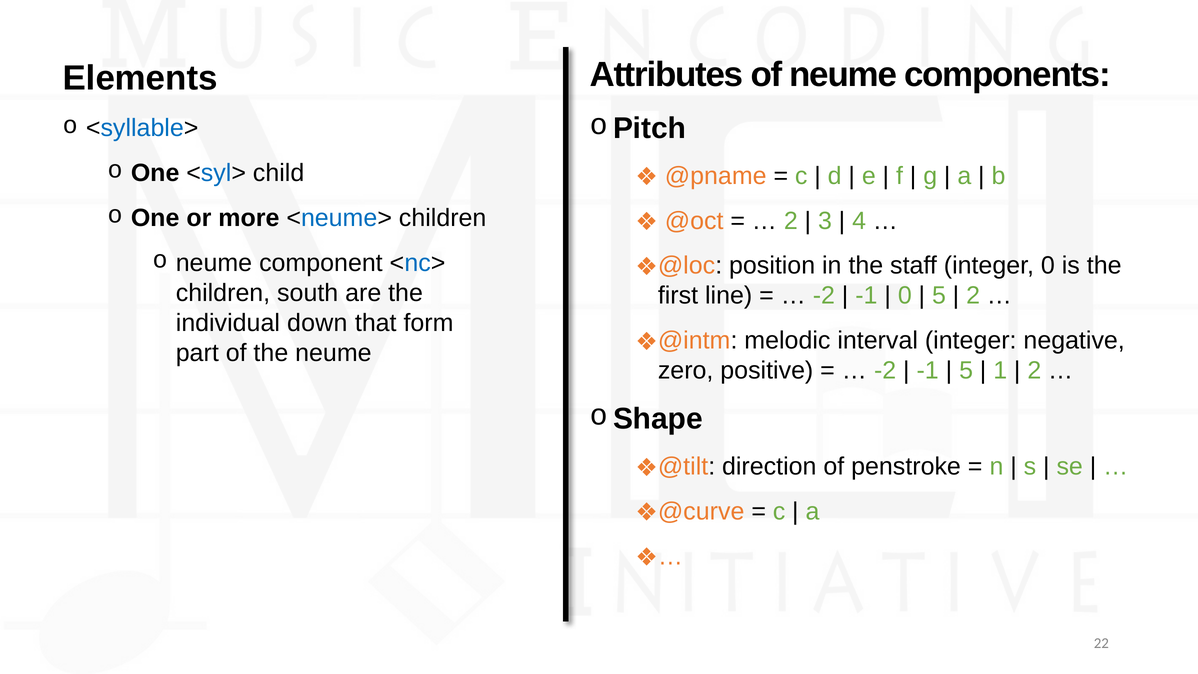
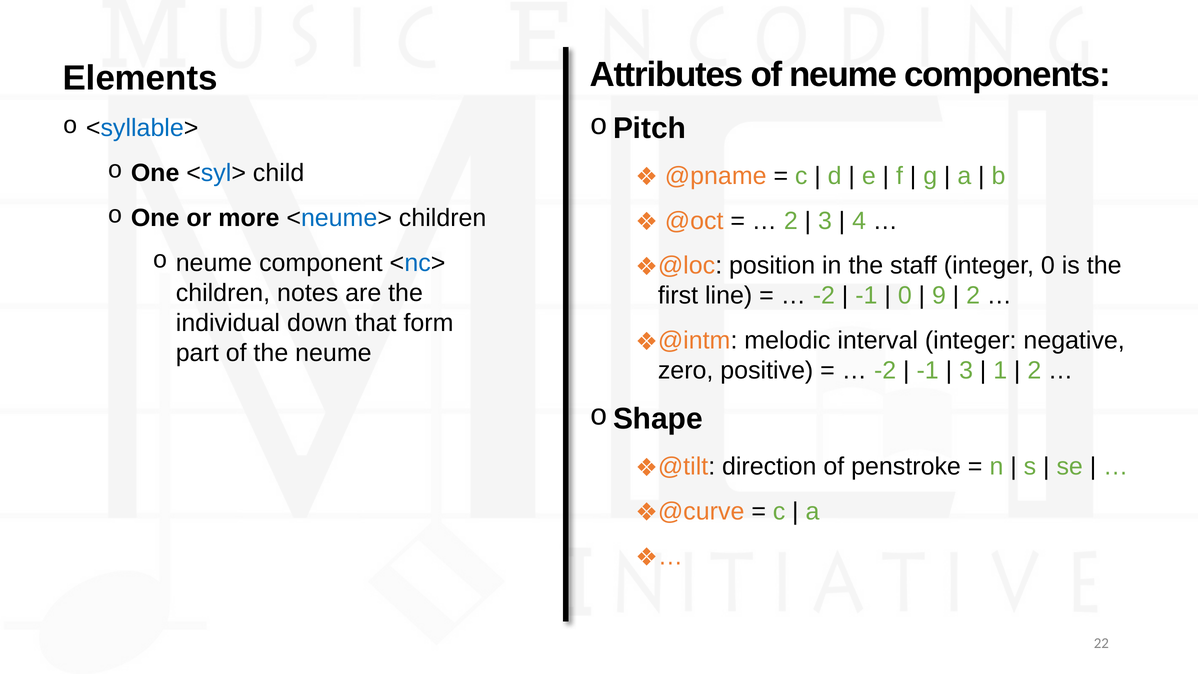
south: south -> notes
5 at (939, 296): 5 -> 9
5 at (966, 371): 5 -> 3
